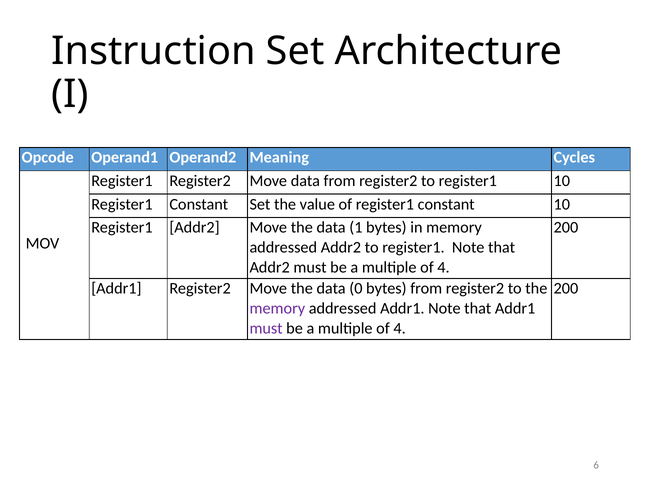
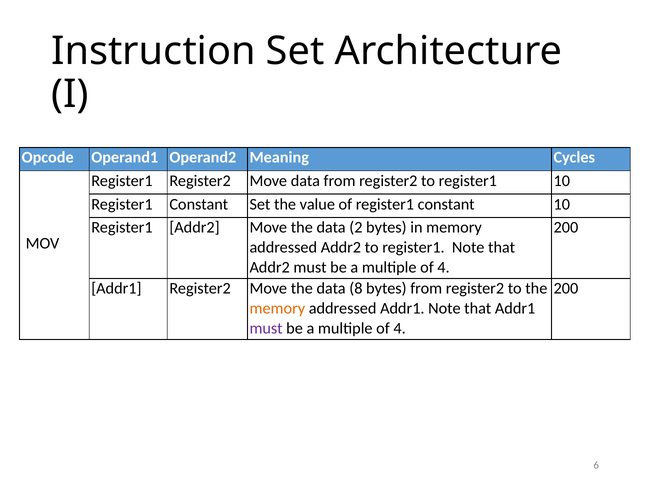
1: 1 -> 2
0: 0 -> 8
memory at (277, 309) colour: purple -> orange
